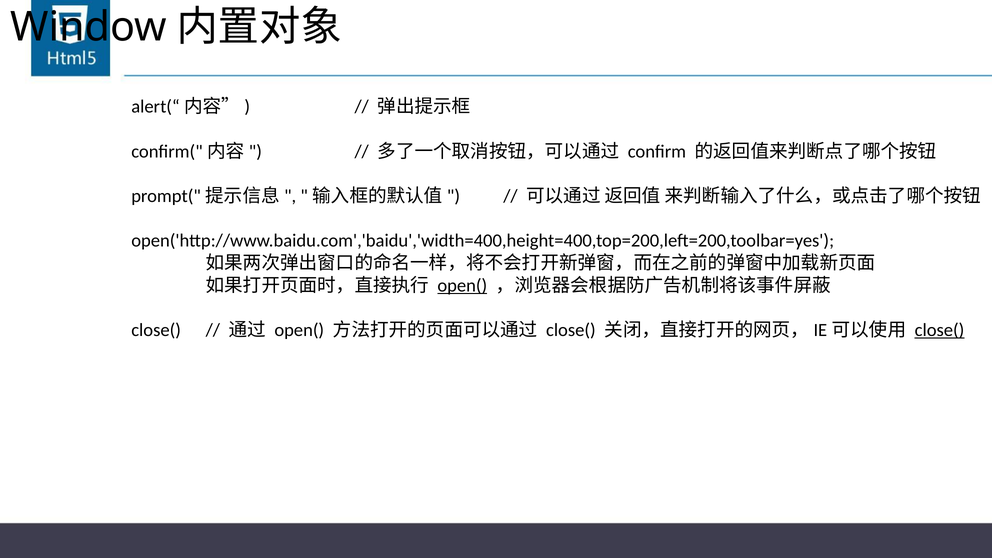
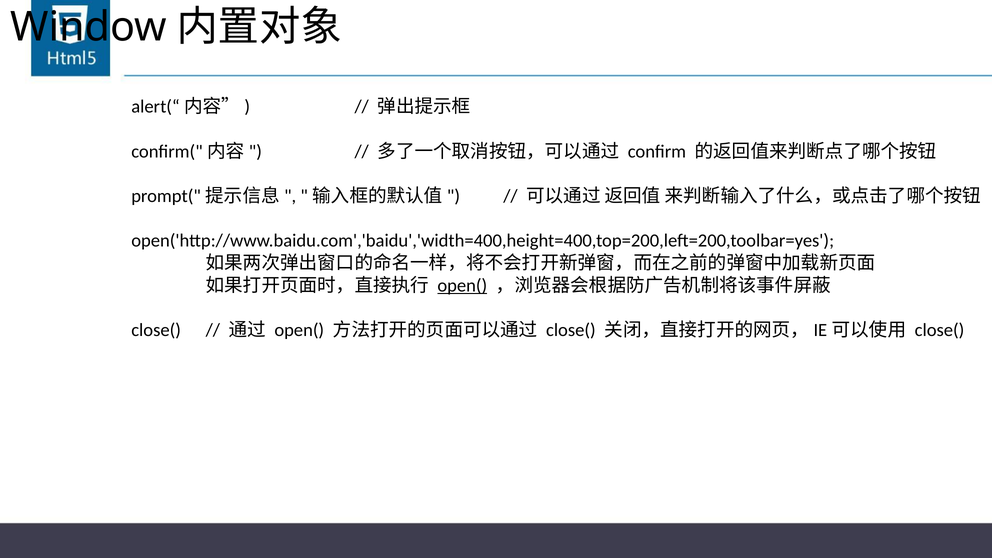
close( at (940, 330) underline: present -> none
